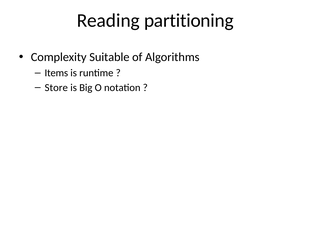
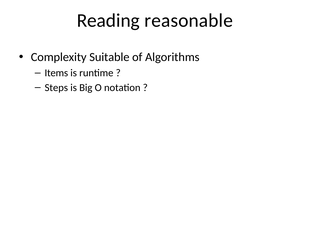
partitioning: partitioning -> reasonable
Store: Store -> Steps
